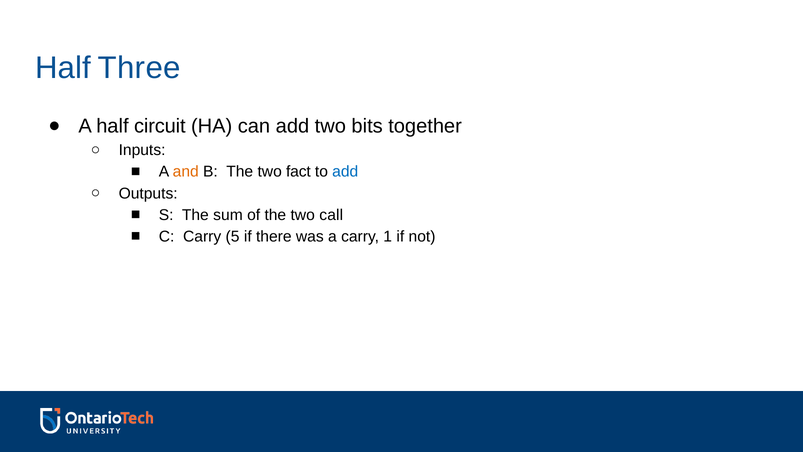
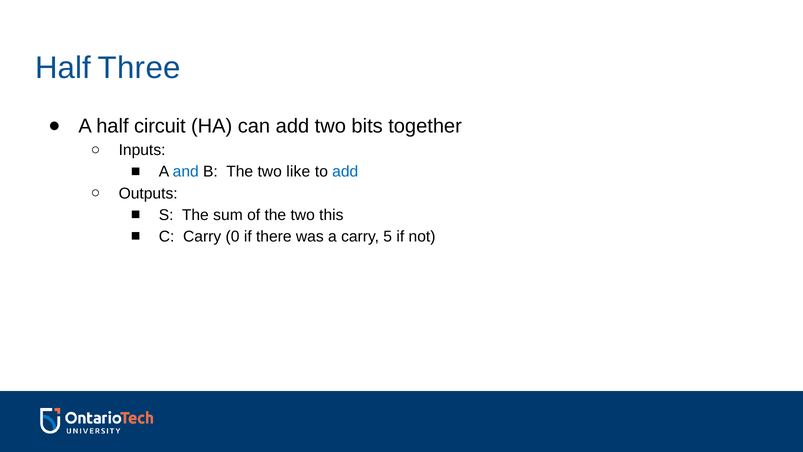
and colour: orange -> blue
fact: fact -> like
call: call -> this
5: 5 -> 0
1: 1 -> 5
